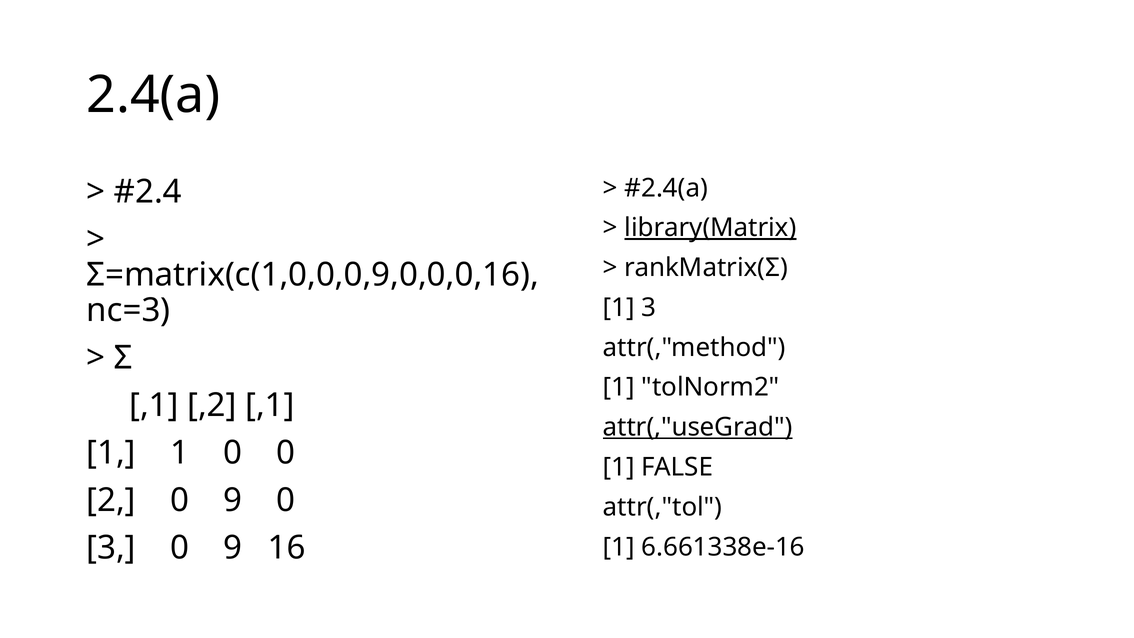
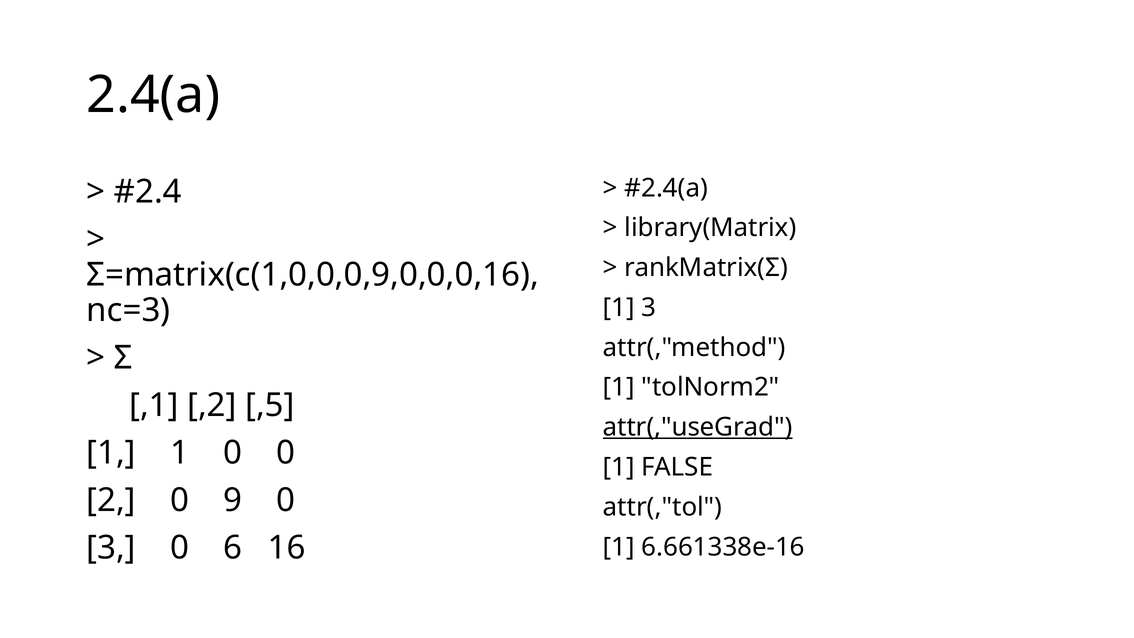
library(Matrix underline: present -> none
,2 ,1: ,1 -> ,5
3 0 9: 9 -> 6
